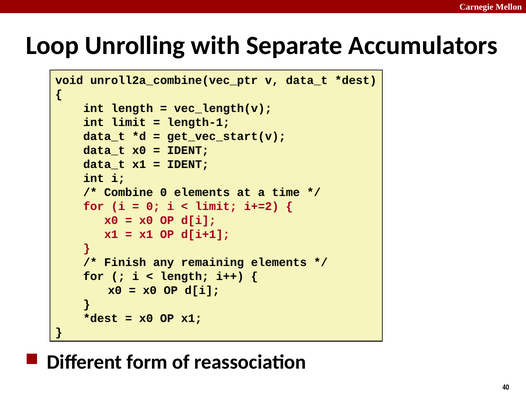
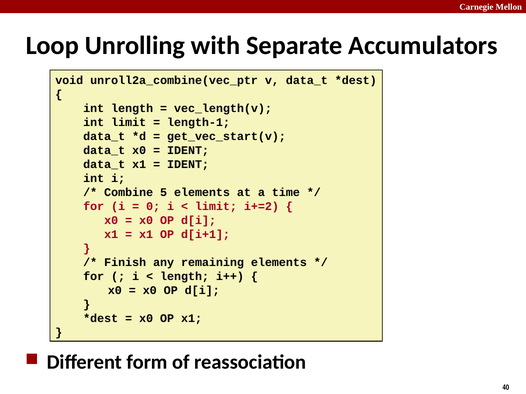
Combine 0: 0 -> 5
